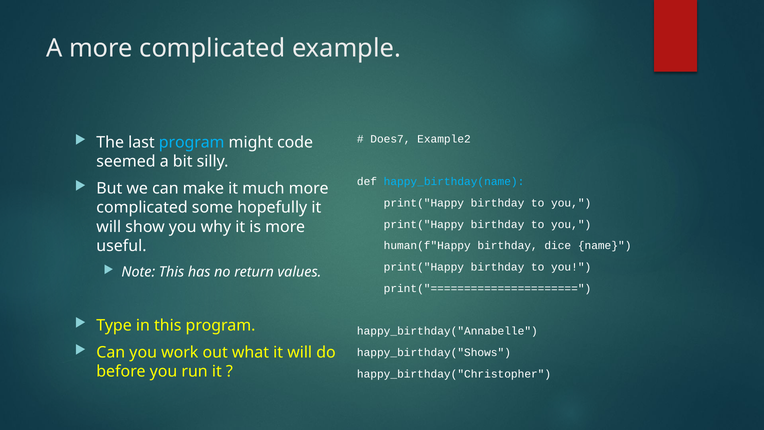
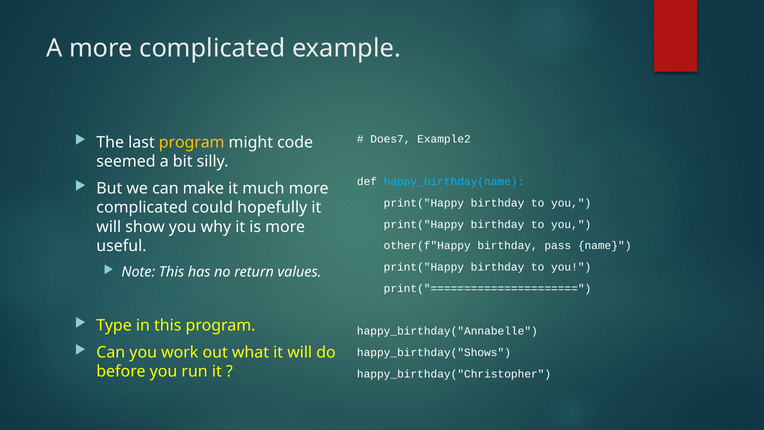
program at (192, 142) colour: light blue -> yellow
some: some -> could
human(f"Happy: human(f"Happy -> other(f"Happy
dice: dice -> pass
